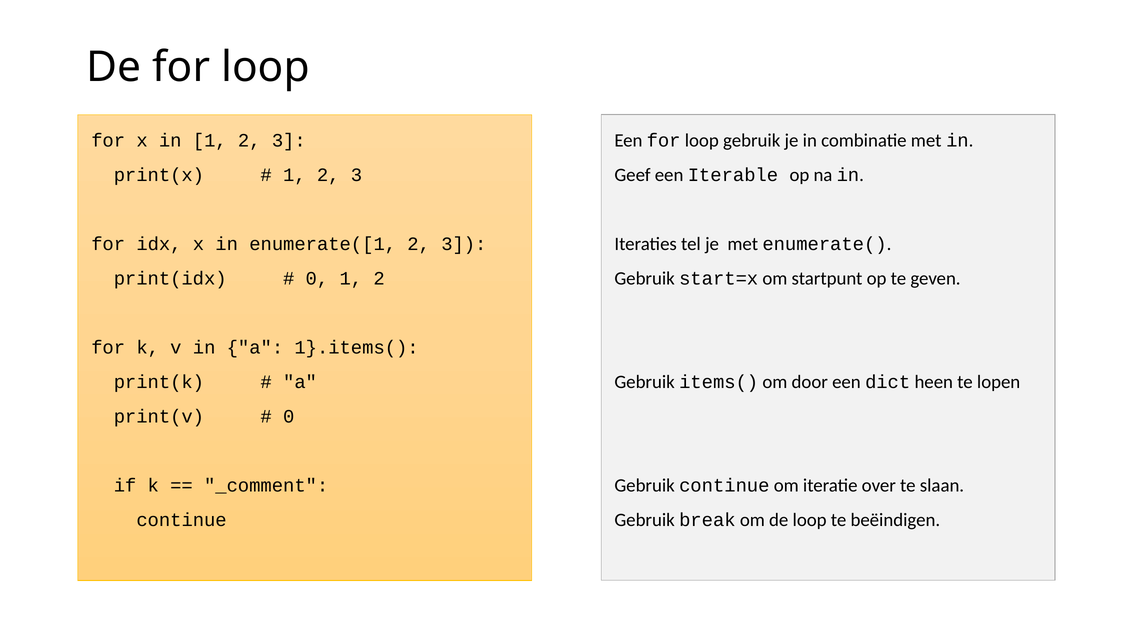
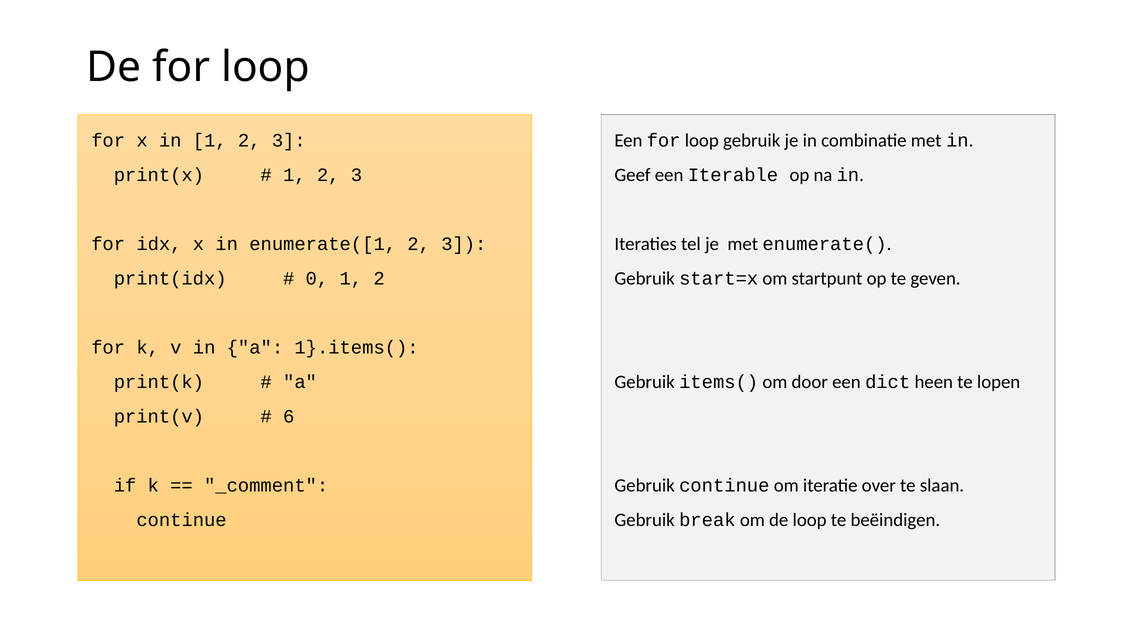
0 at (289, 416): 0 -> 6
